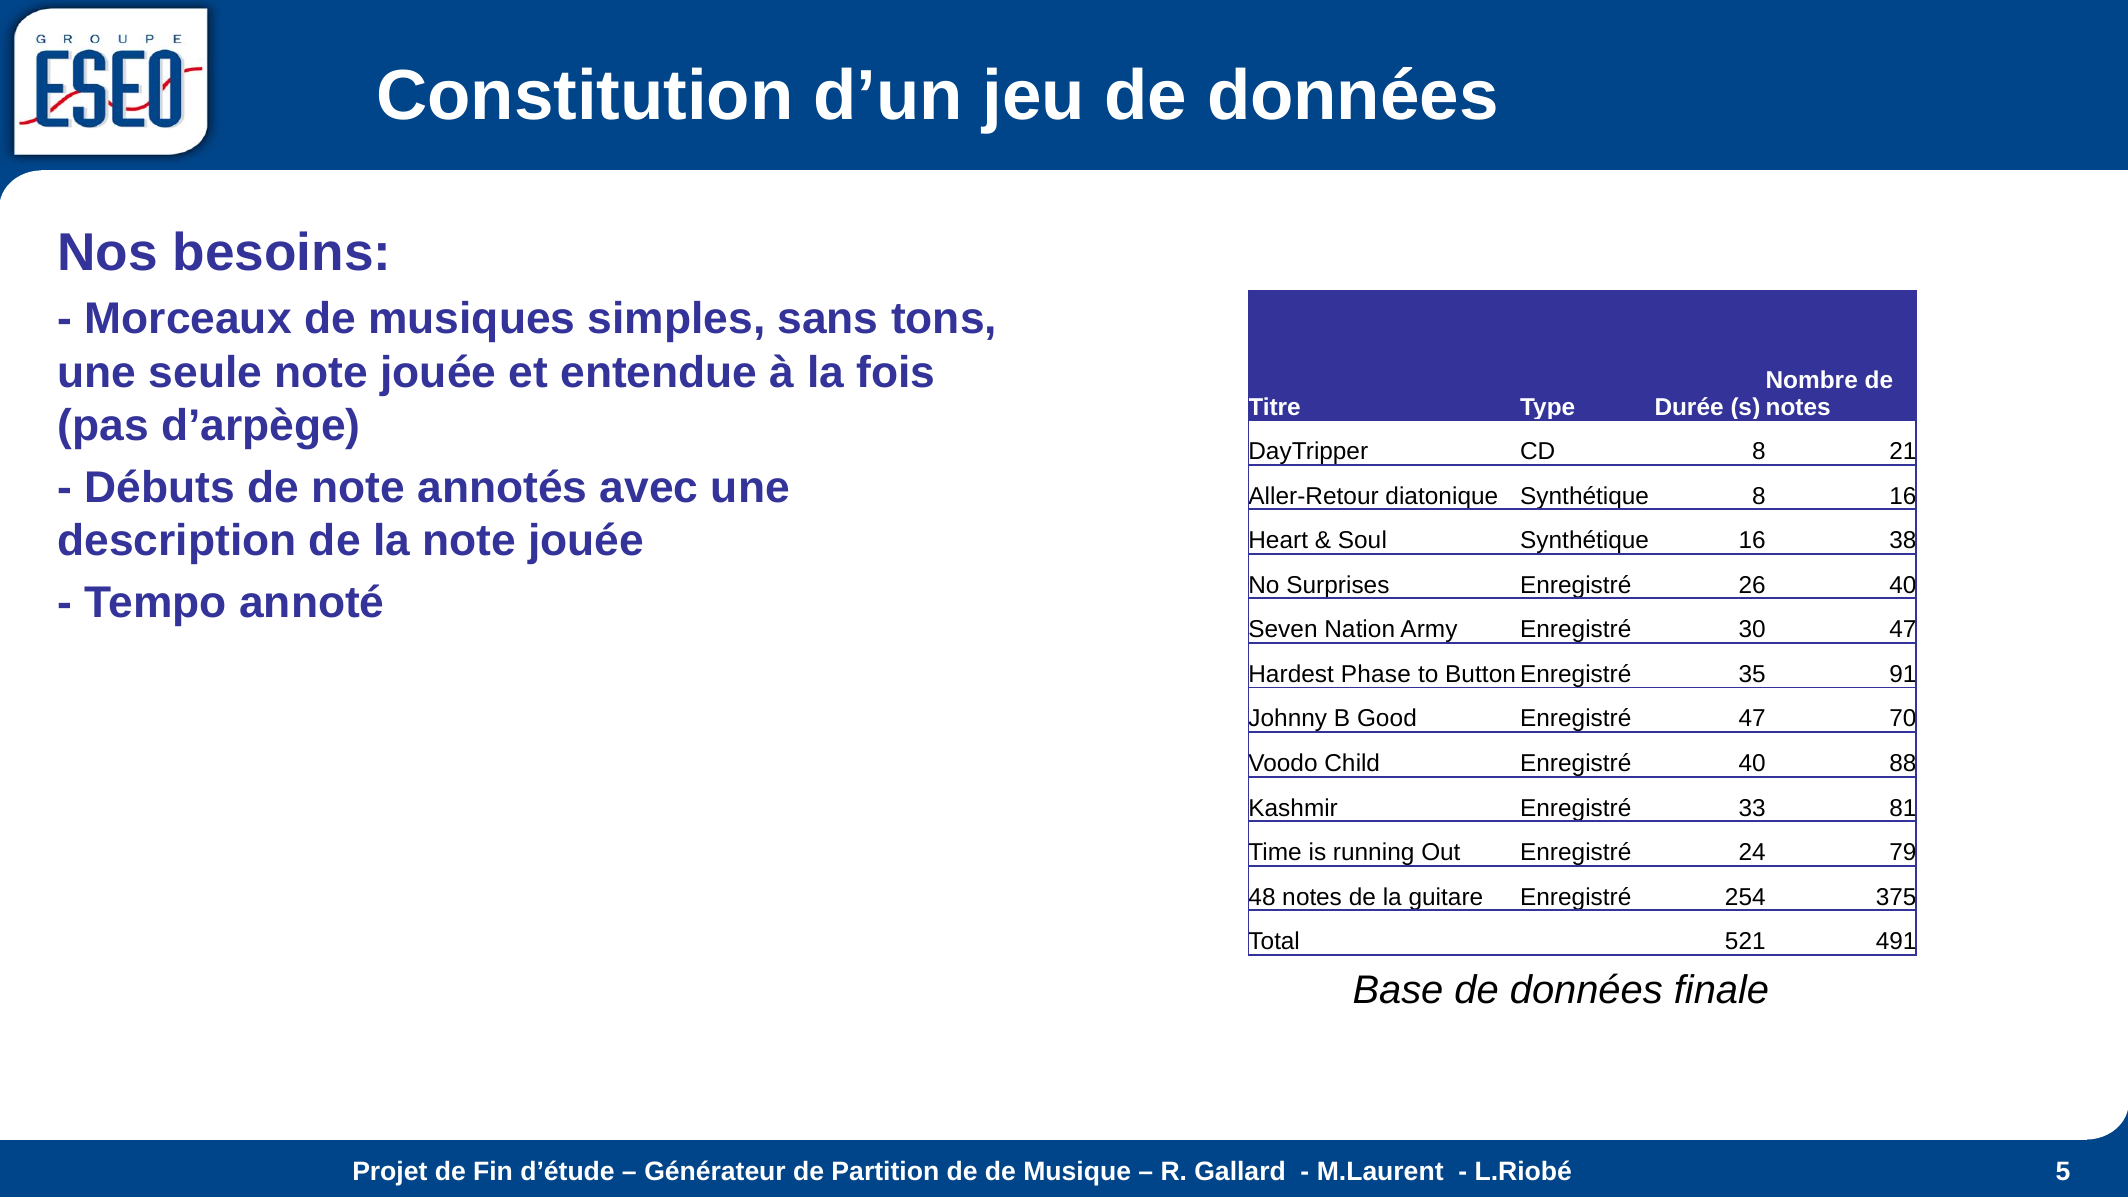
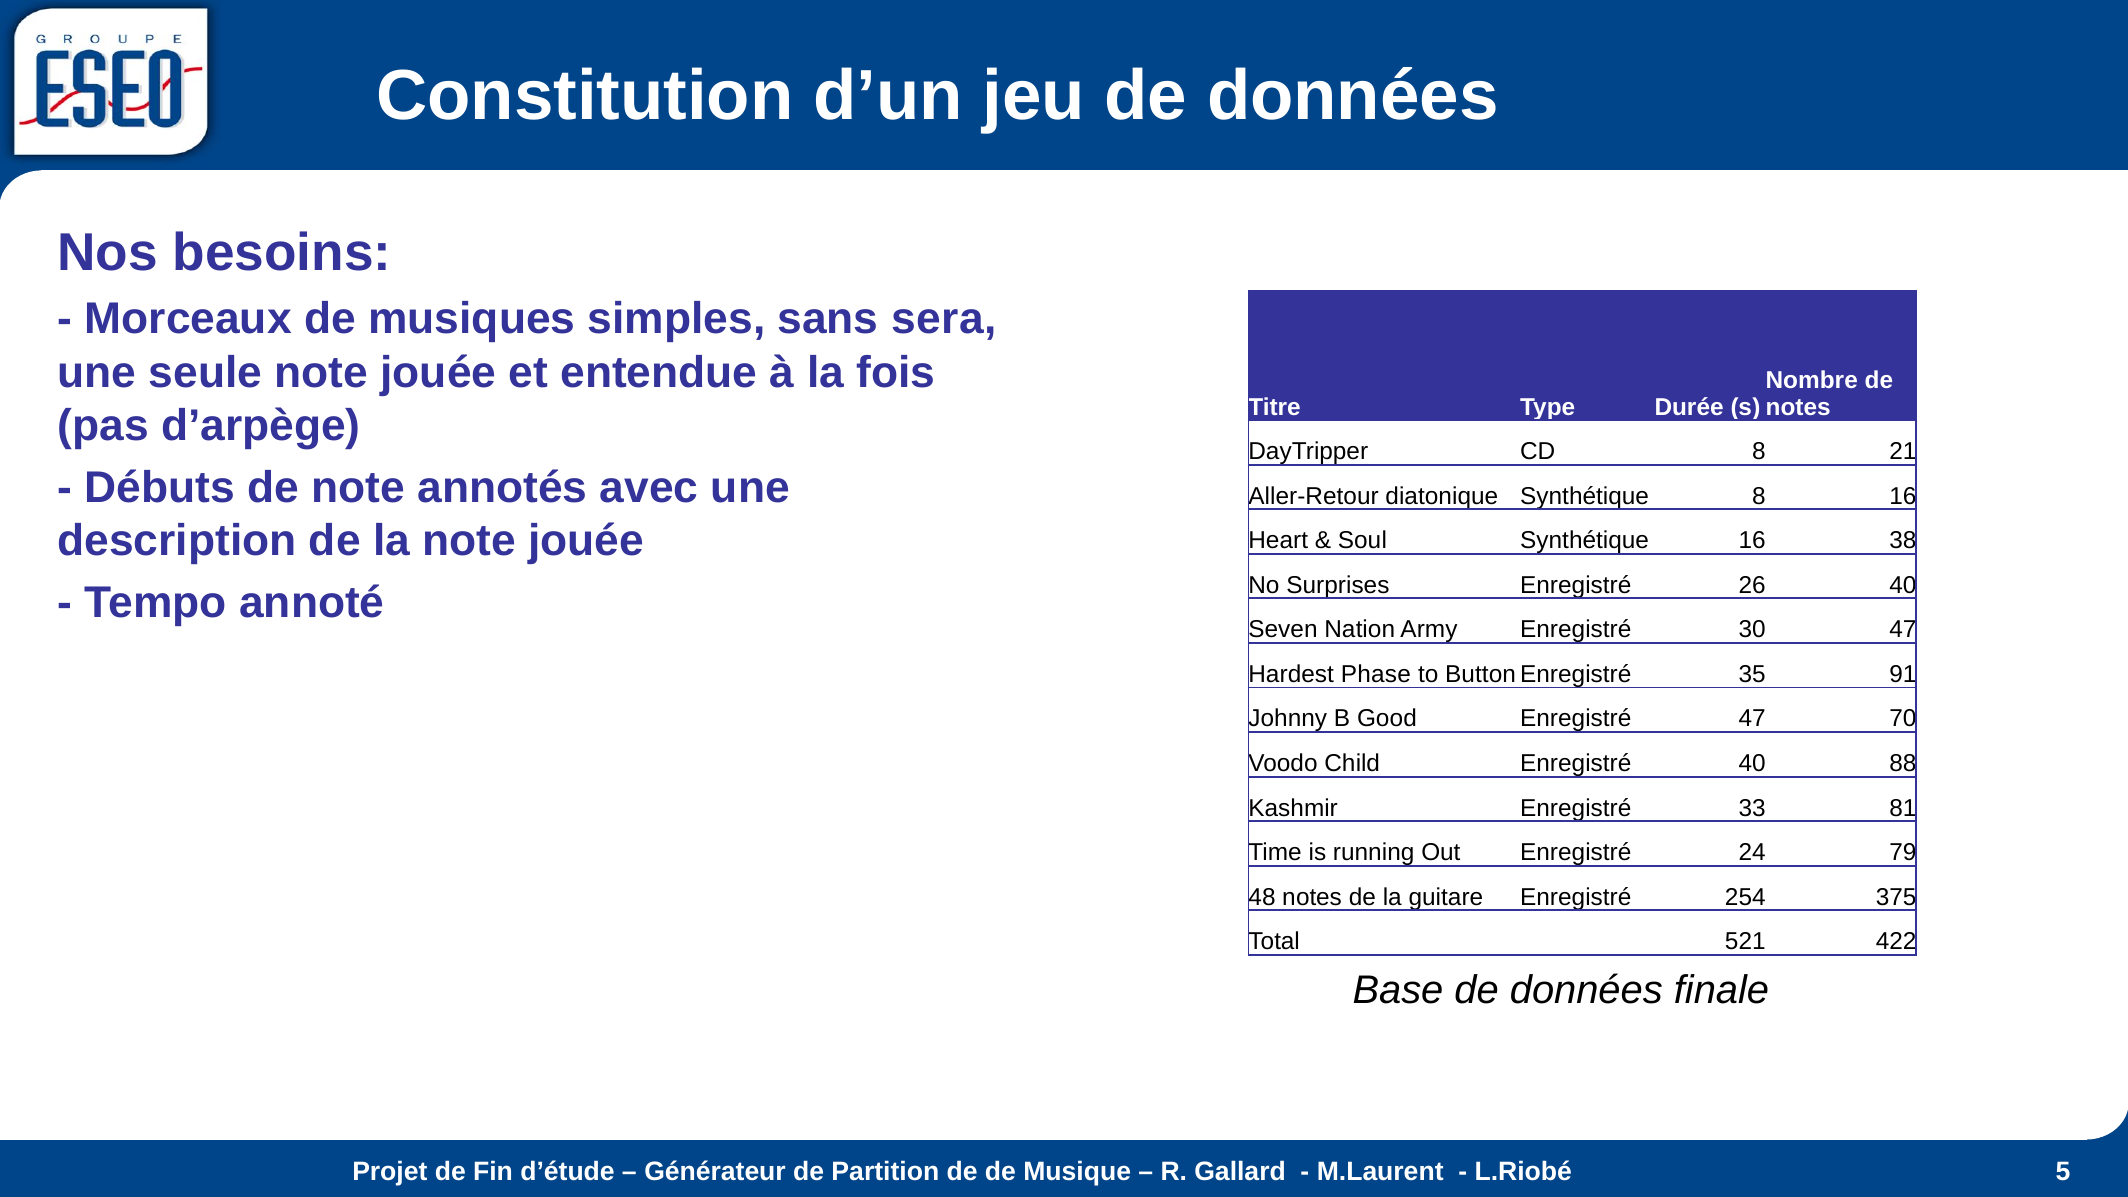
tons: tons -> sera
491: 491 -> 422
